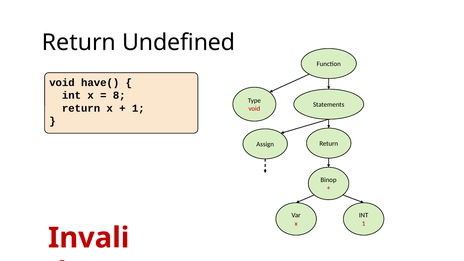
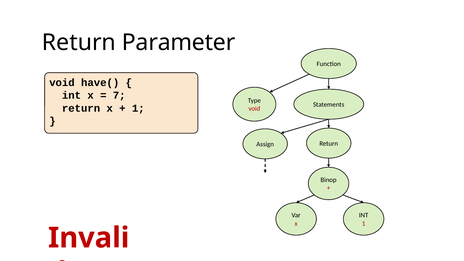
Undefined: Undefined -> Parameter
8: 8 -> 7
